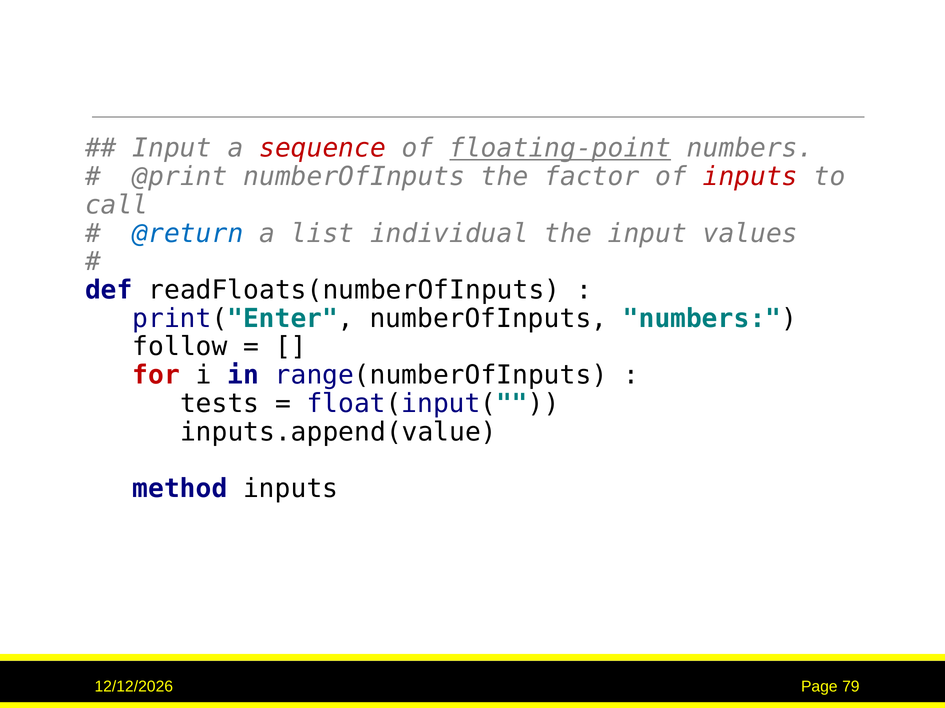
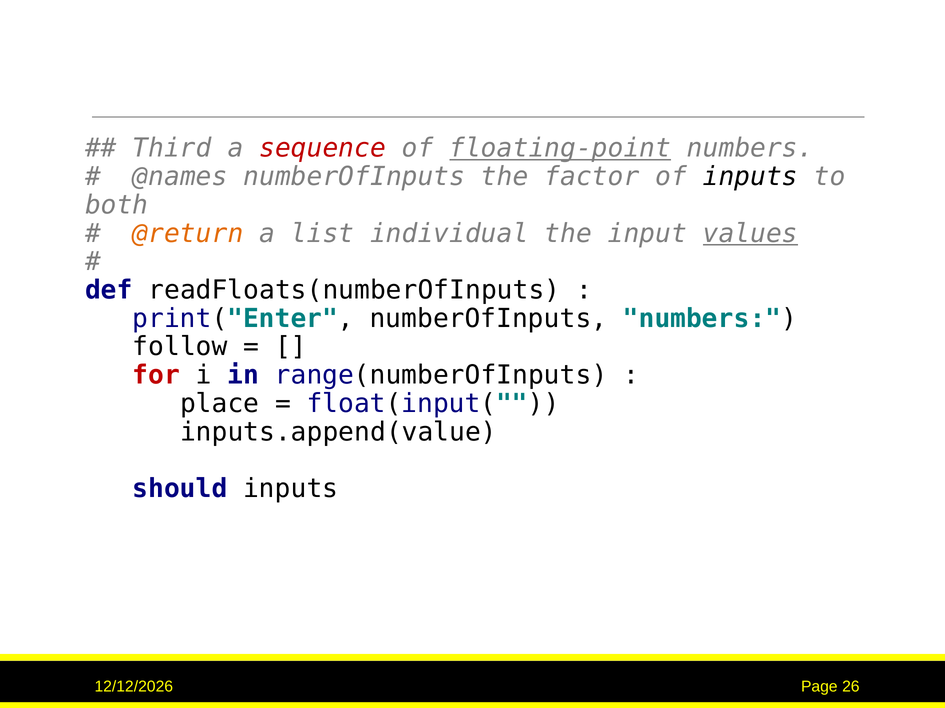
Input at (172, 148): Input -> Third
@print: @print -> @names
inputs at (750, 177) colour: red -> black
call: call -> both
@return colour: blue -> orange
values underline: none -> present
tests: tests -> place
method: method -> should
79: 79 -> 26
